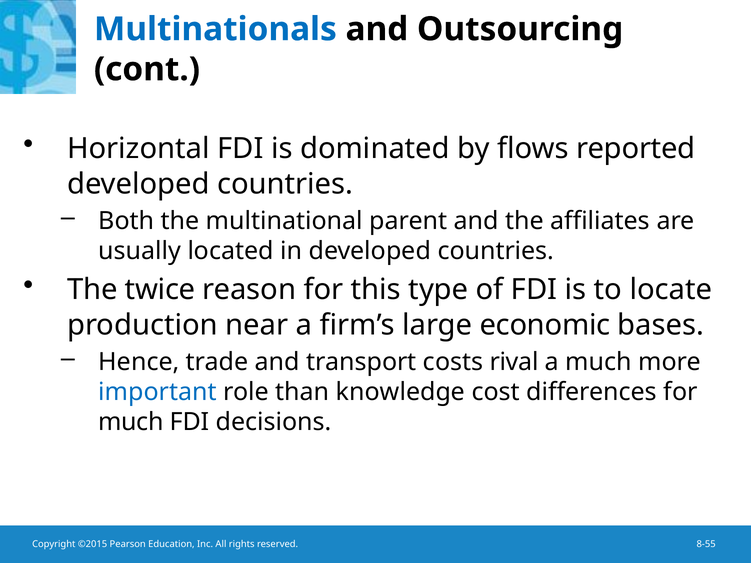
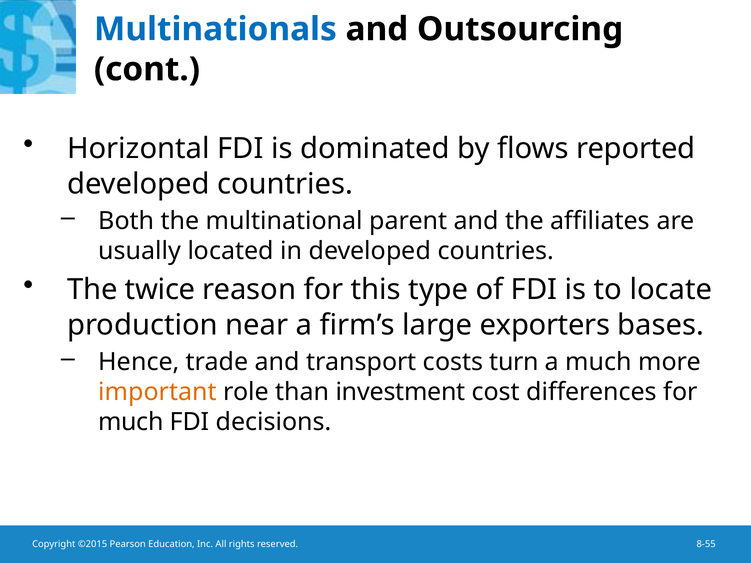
economic: economic -> exporters
rival: rival -> turn
important colour: blue -> orange
knowledge: knowledge -> investment
